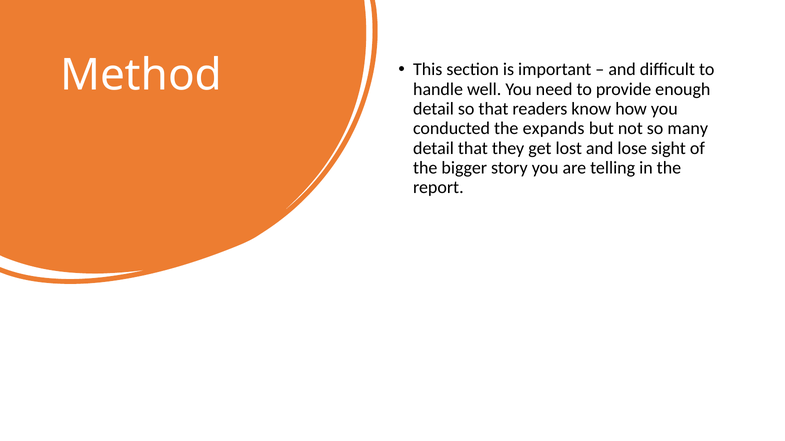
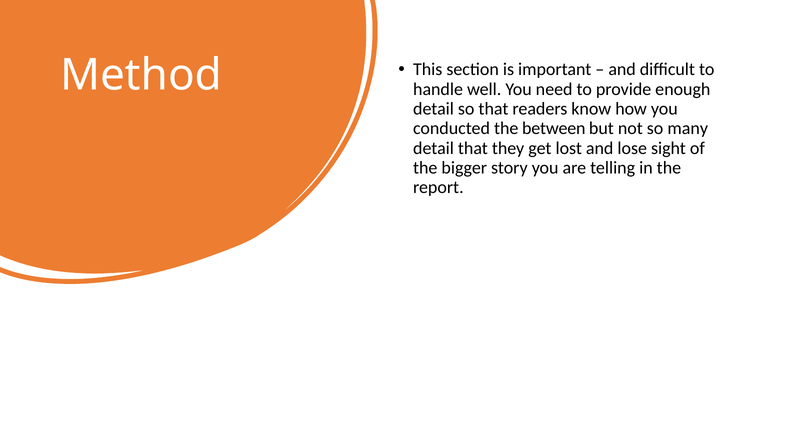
expands: expands -> between
